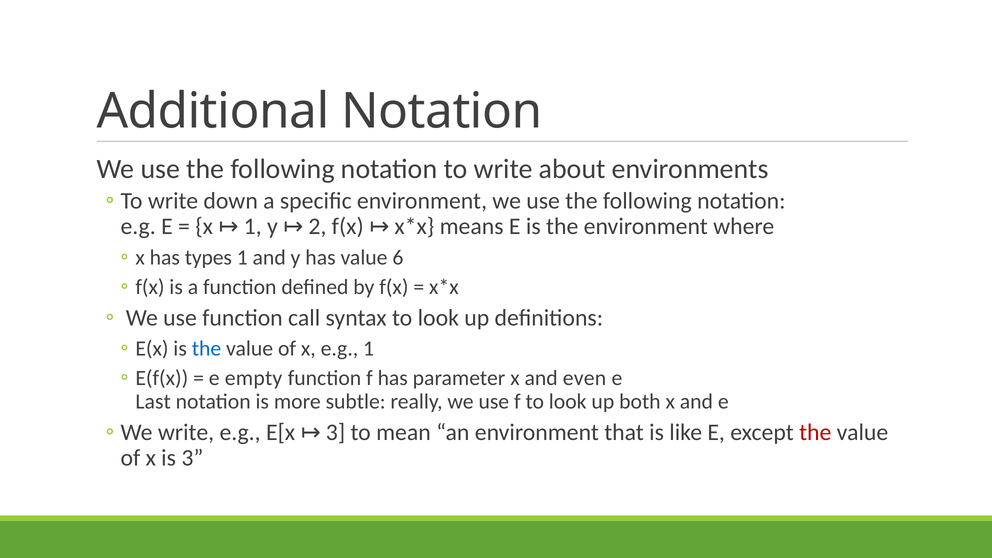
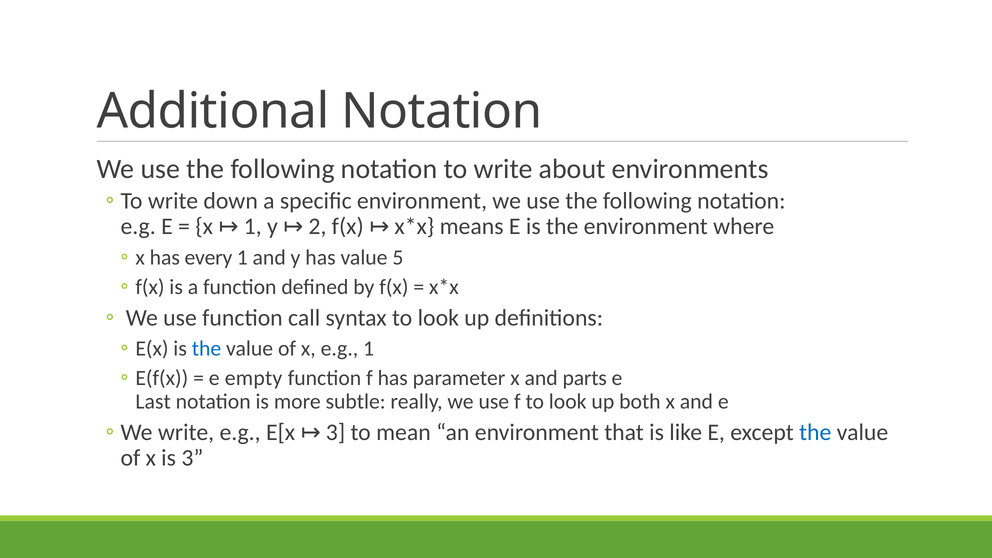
types: types -> every
6: 6 -> 5
even: even -> parts
the at (815, 432) colour: red -> blue
